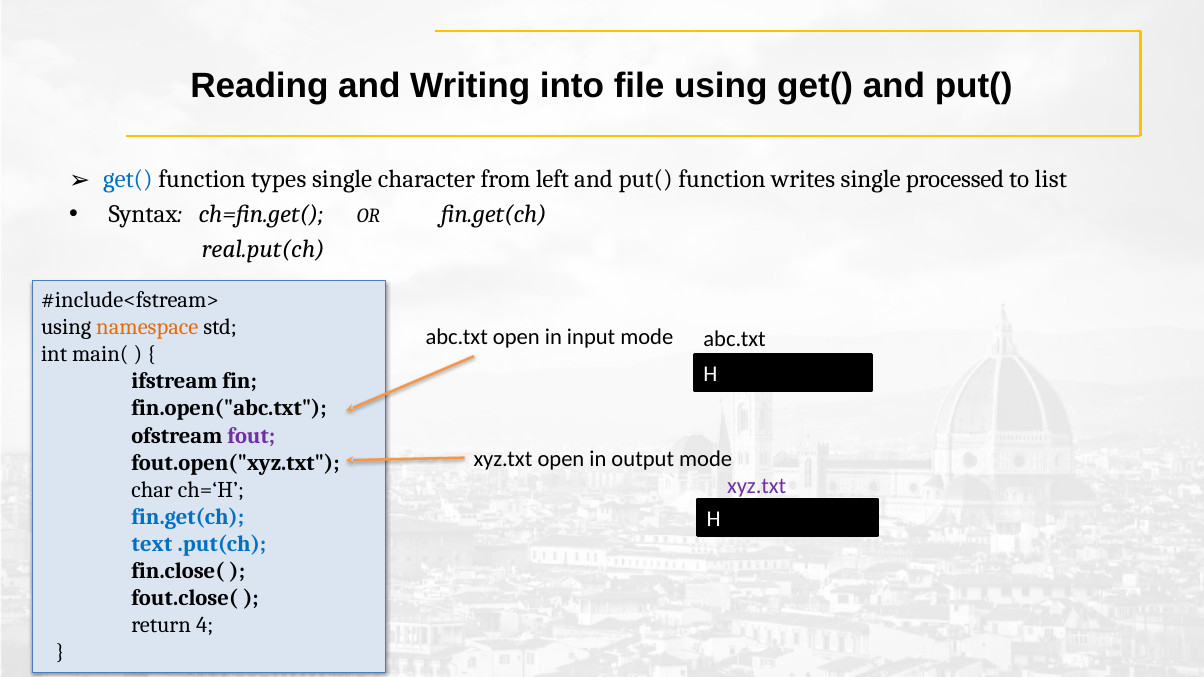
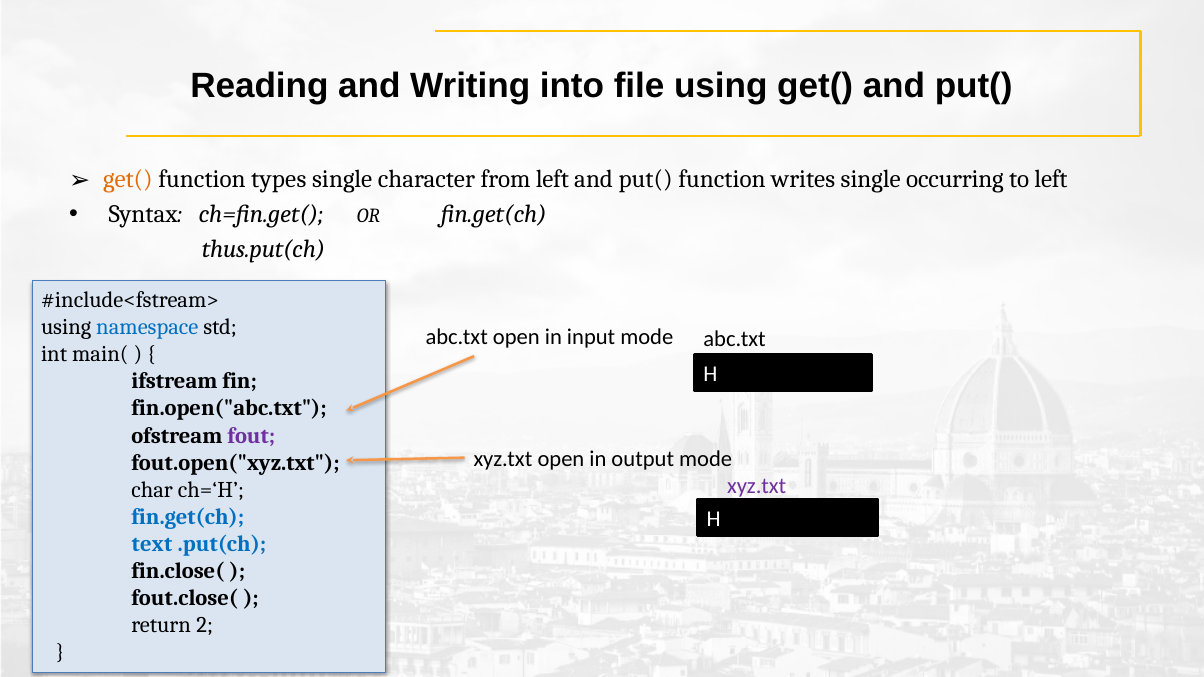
get( at (128, 179) colour: blue -> orange
processed: processed -> occurring
to list: list -> left
real.put(ch: real.put(ch -> thus.put(ch
namespace colour: orange -> blue
4: 4 -> 2
